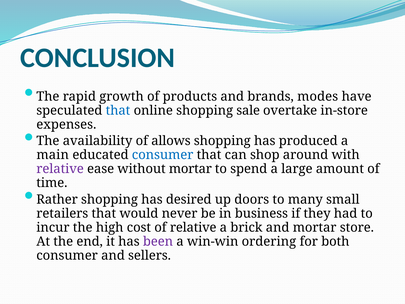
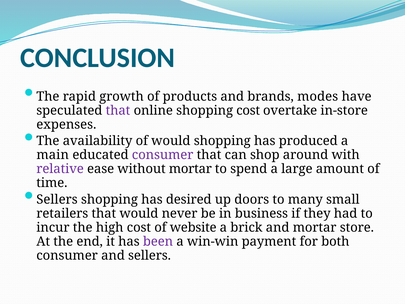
that at (118, 110) colour: blue -> purple
shopping sale: sale -> cost
of allows: allows -> would
consumer at (163, 155) colour: blue -> purple
Rather at (57, 199): Rather -> Sellers
of relative: relative -> website
ordering: ordering -> payment
